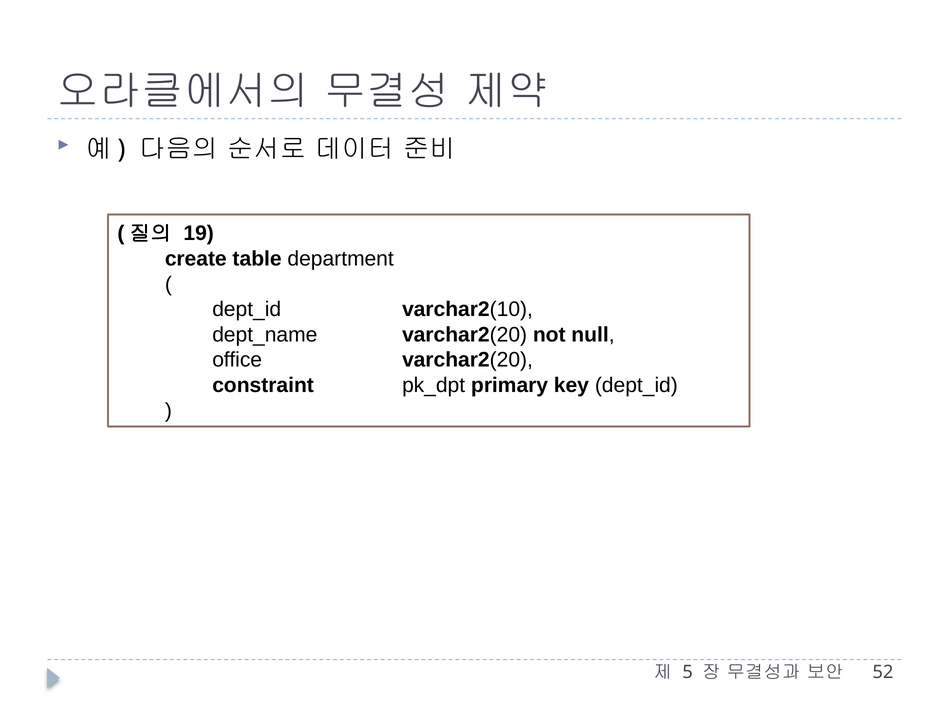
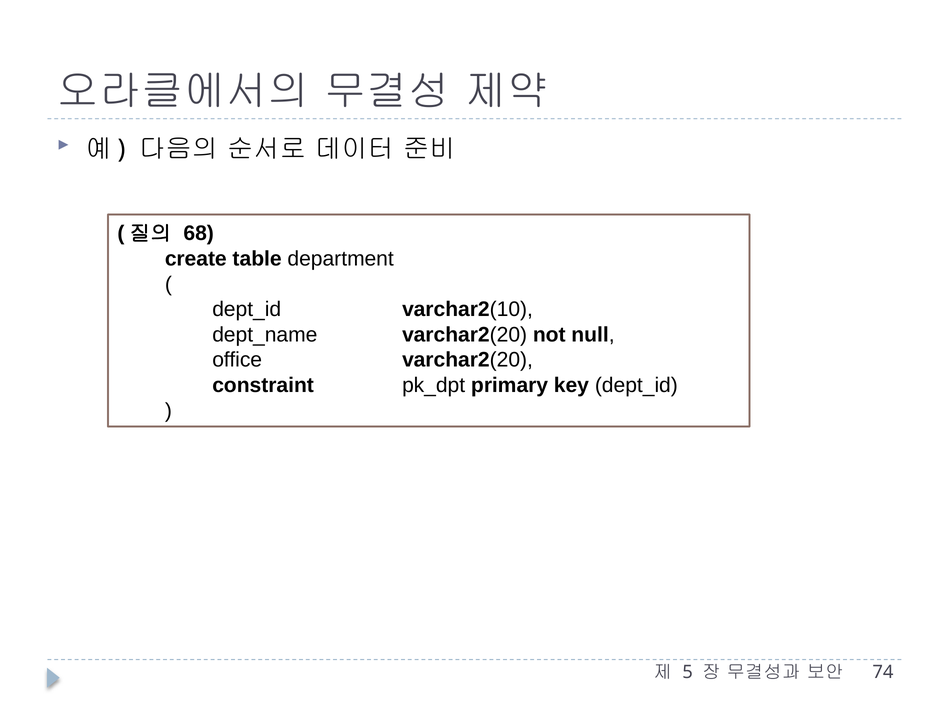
19: 19 -> 68
52: 52 -> 74
